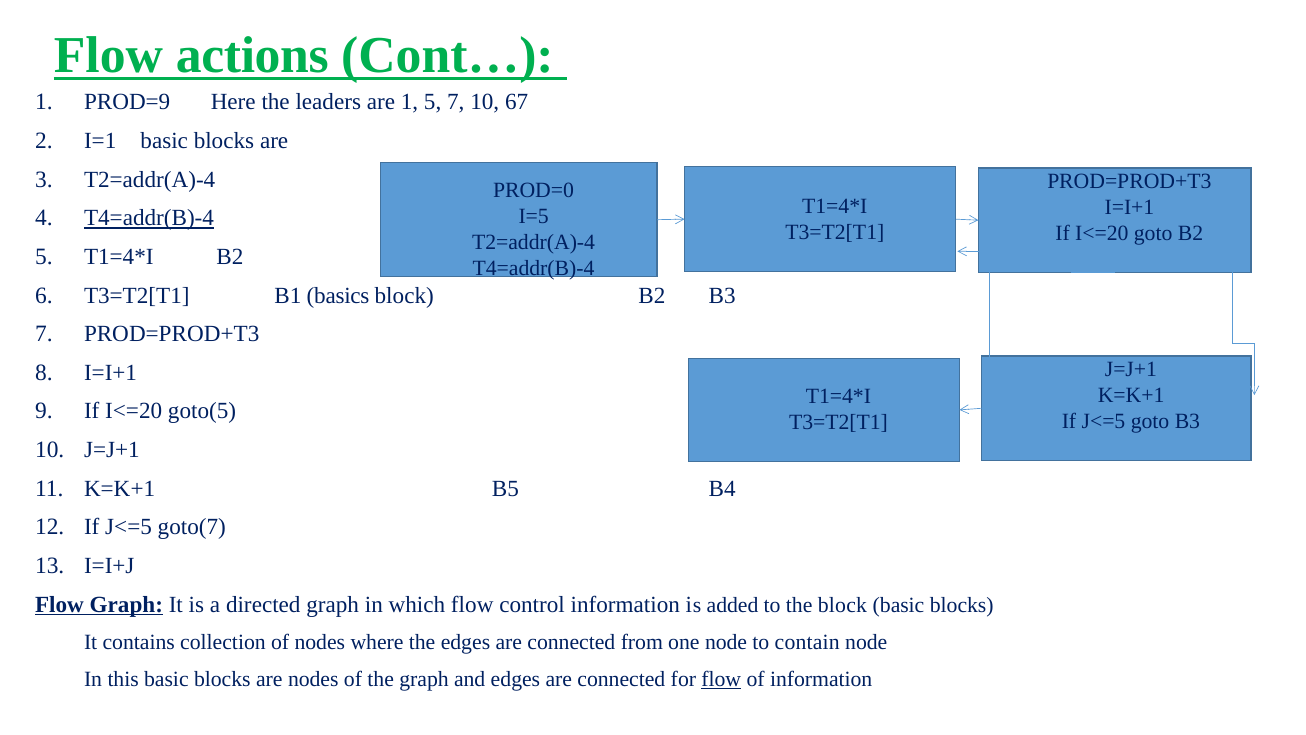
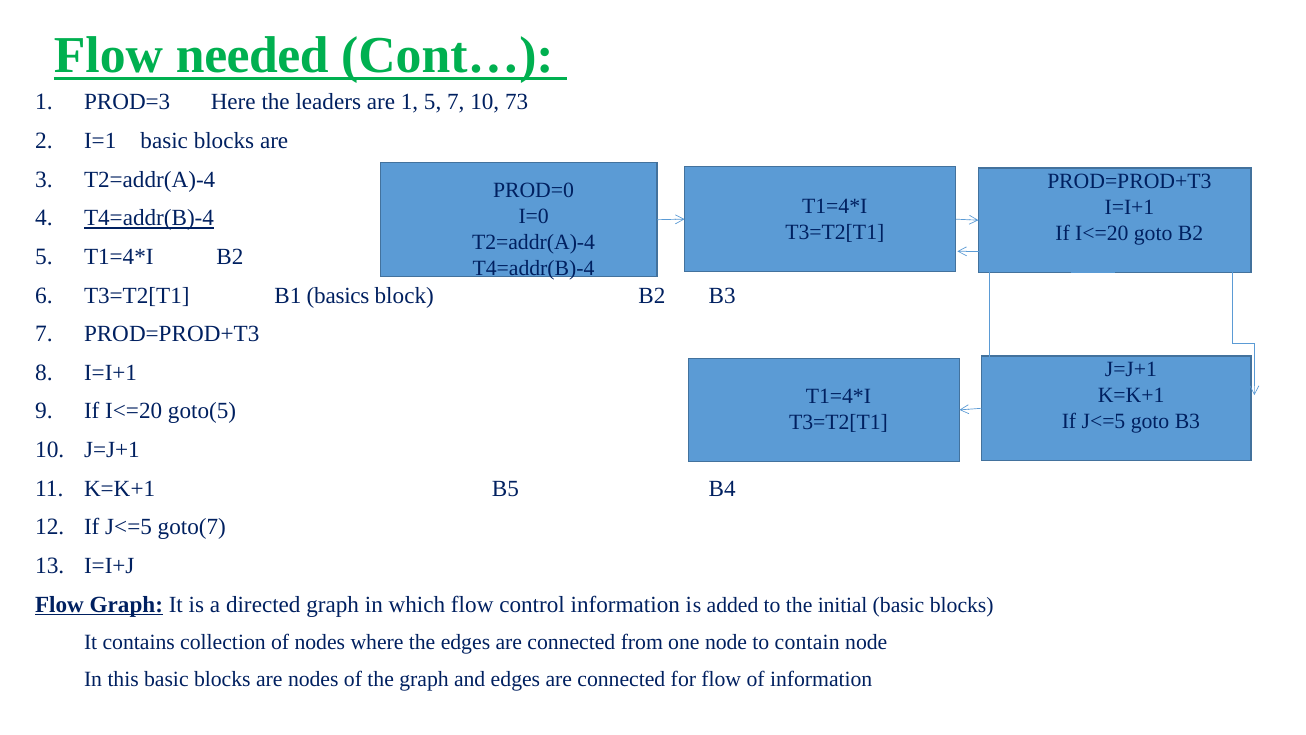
actions: actions -> needed
PROD=9: PROD=9 -> PROD=3
67: 67 -> 73
I=5: I=5 -> I=0
the block: block -> initial
flow at (721, 679) underline: present -> none
